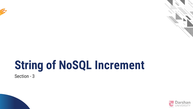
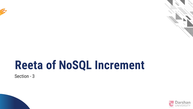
String: String -> Reeta
